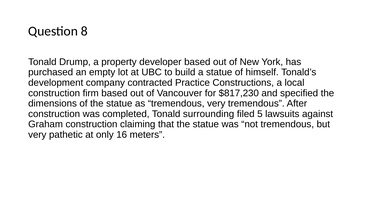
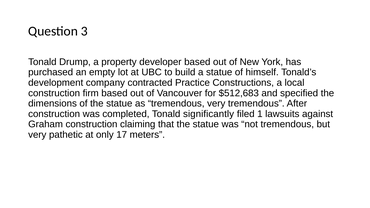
8: 8 -> 3
$817,230: $817,230 -> $512,683
surrounding: surrounding -> significantly
5: 5 -> 1
16: 16 -> 17
